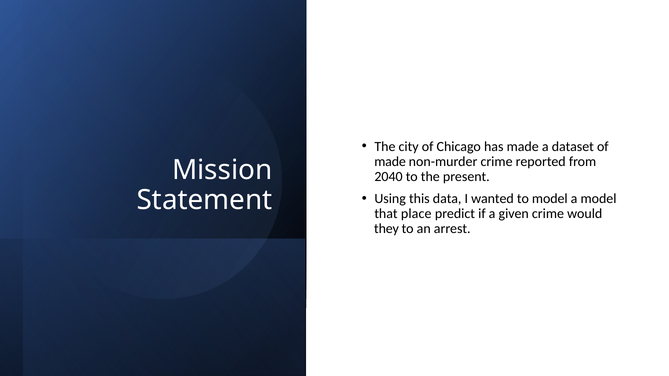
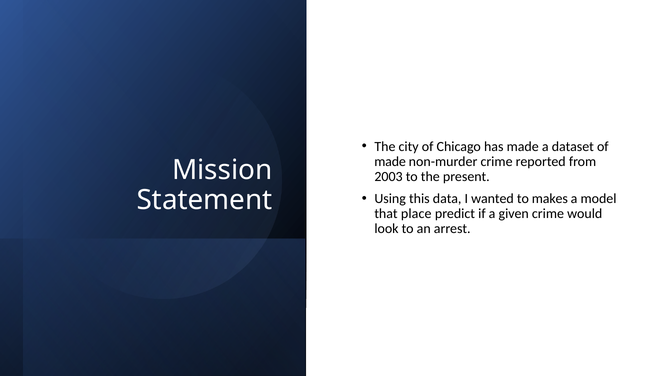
2040: 2040 -> 2003
to model: model -> makes
they: they -> look
